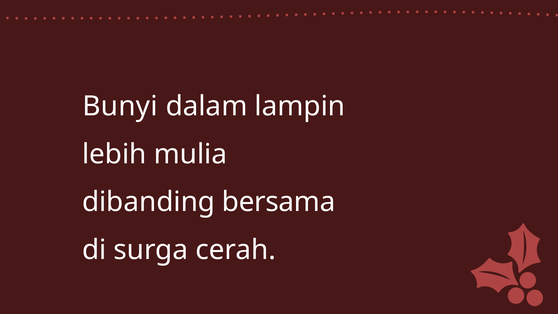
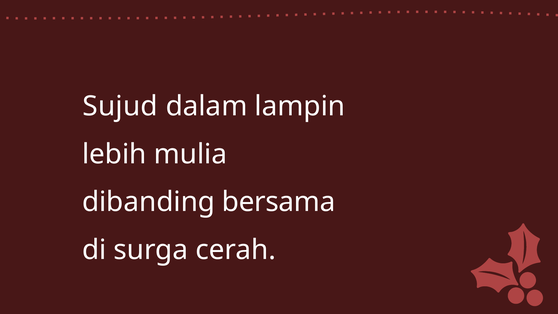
Bunyi: Bunyi -> Sujud
